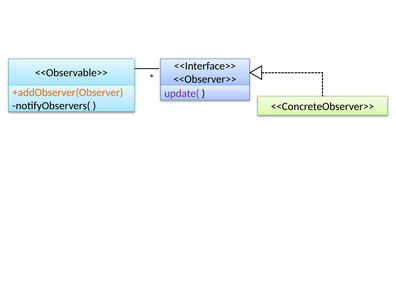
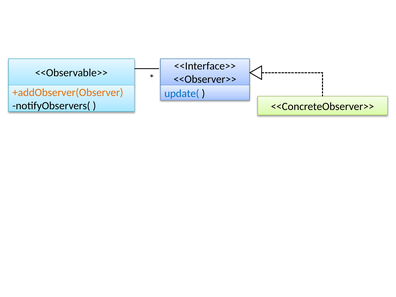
update( colour: purple -> blue
